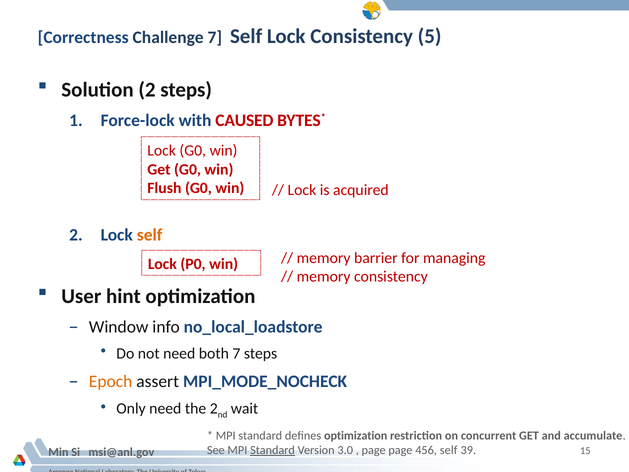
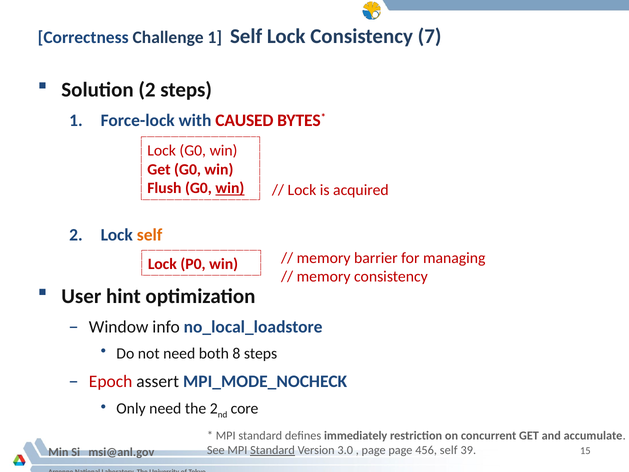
Challenge 7: 7 -> 1
5: 5 -> 7
win at (230, 188) underline: none -> present
both 7: 7 -> 8
Epoch colour: orange -> red
wait: wait -> core
defines optimization: optimization -> immediately
